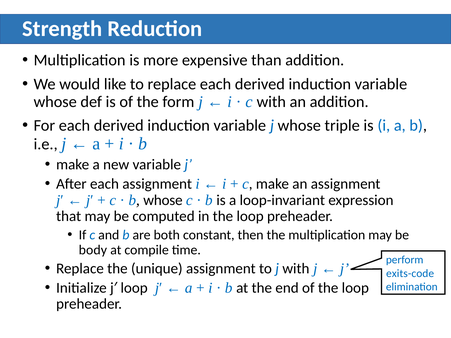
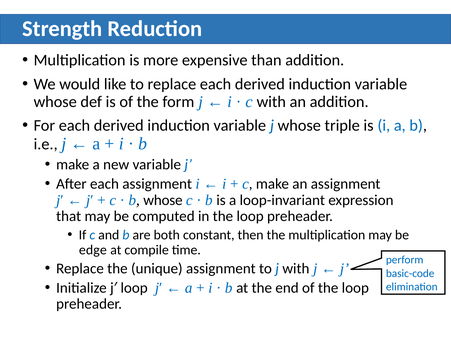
body: body -> edge
exits-code: exits-code -> basic-code
